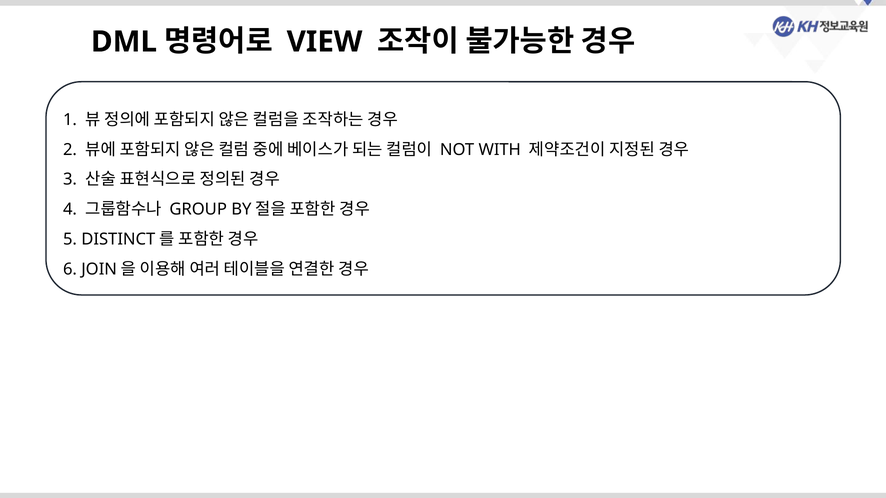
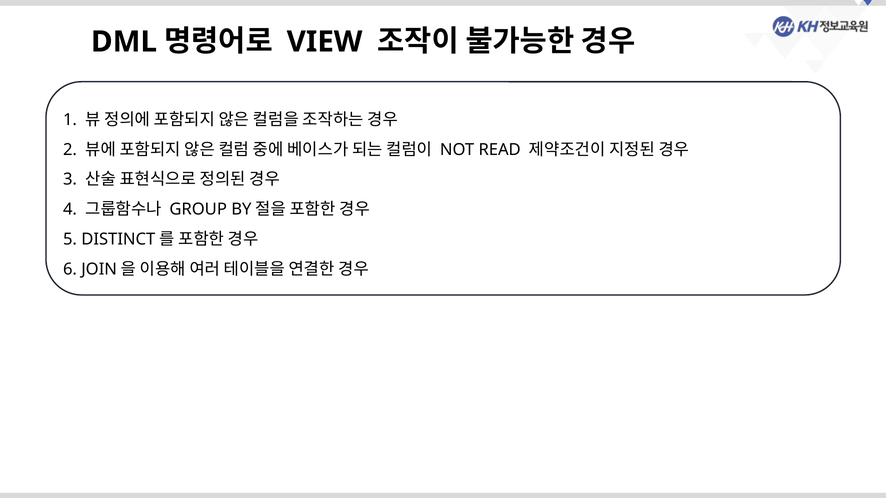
WITH: WITH -> READ
